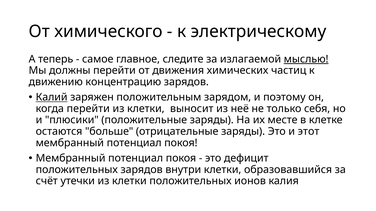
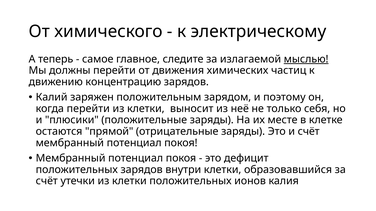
Калий underline: present -> none
больше: больше -> прямой
и этот: этот -> счёт
